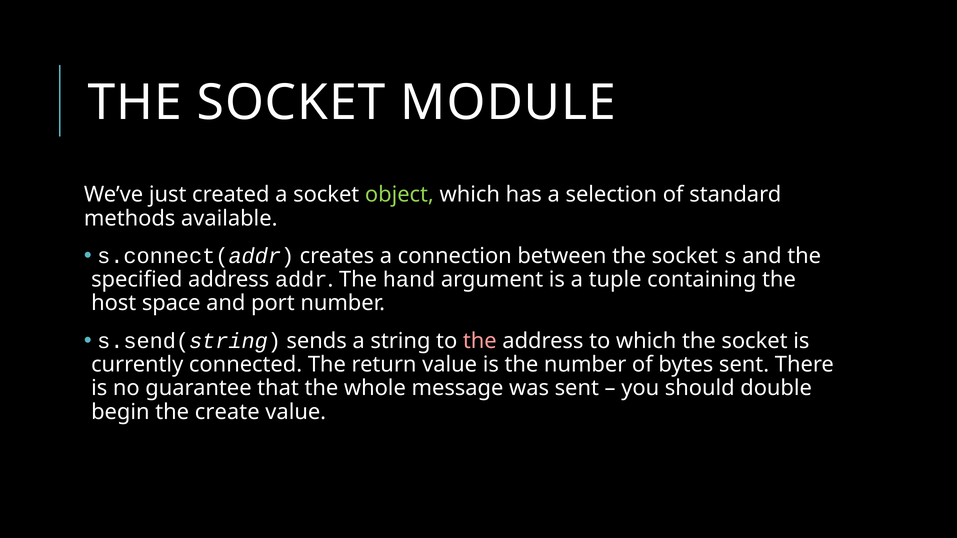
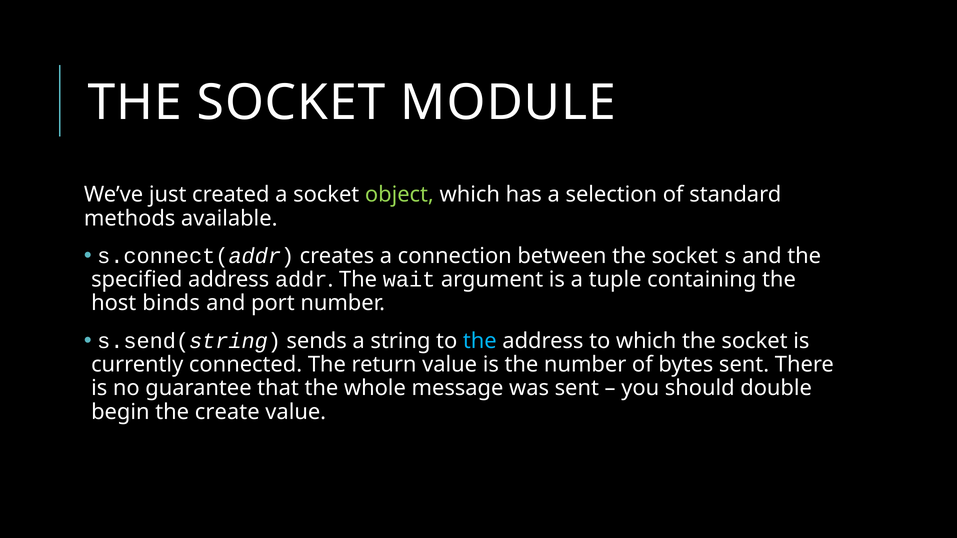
hand: hand -> wait
space: space -> binds
the at (480, 341) colour: pink -> light blue
